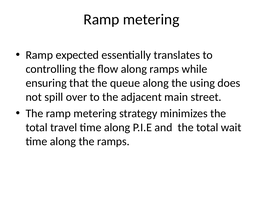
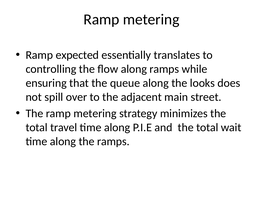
using: using -> looks
